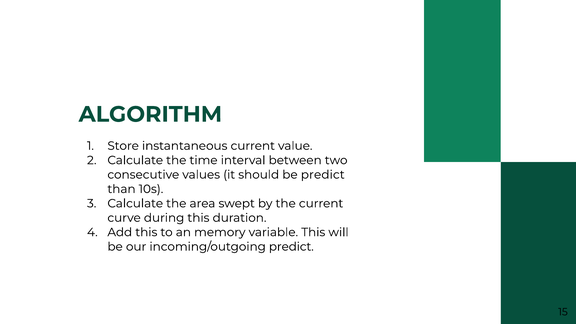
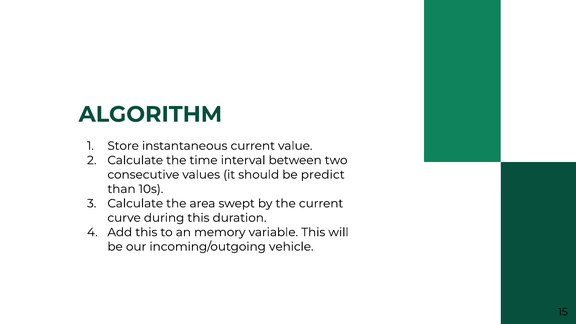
incoming/outgoing predict: predict -> vehicle
